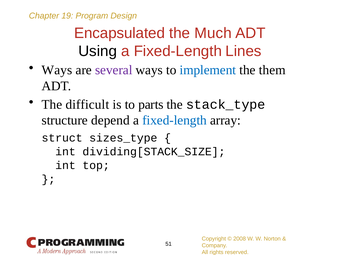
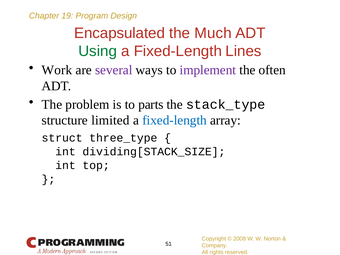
Using colour: black -> green
Ways at (57, 70): Ways -> Work
implement colour: blue -> purple
them: them -> often
difficult: difficult -> problem
depend: depend -> limited
sizes_type: sizes_type -> three_type
